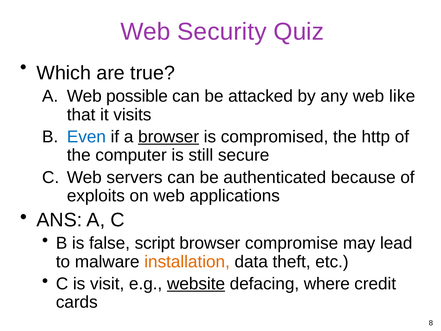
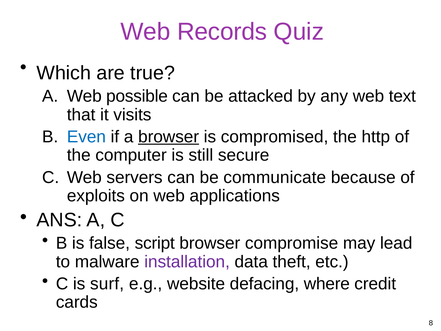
Security: Security -> Records
like: like -> text
authenticated: authenticated -> communicate
installation colour: orange -> purple
visit: visit -> surf
website underline: present -> none
